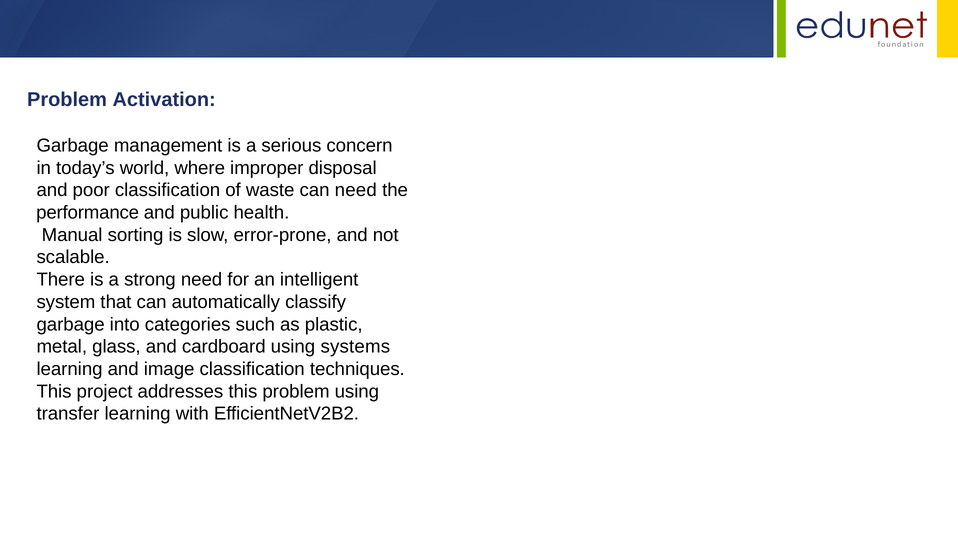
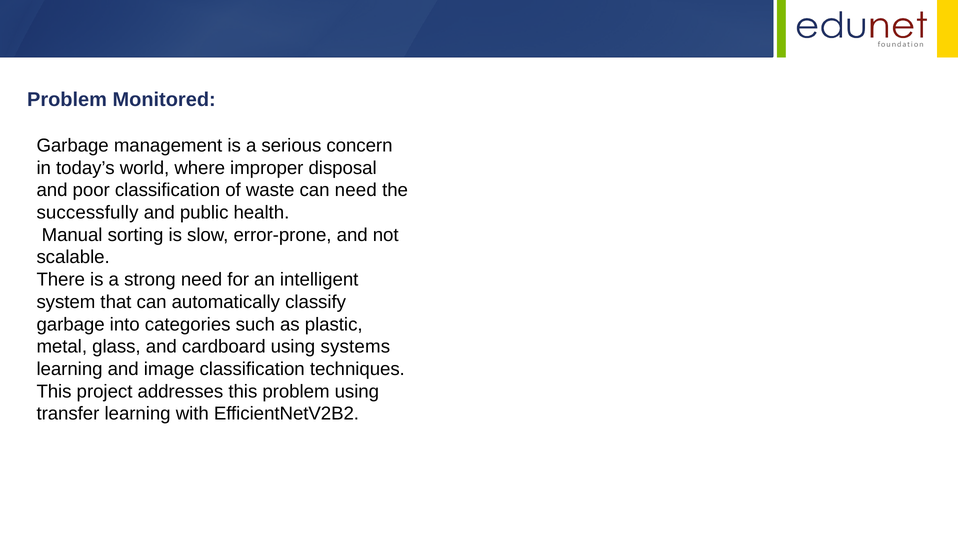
Activation: Activation -> Monitored
performance: performance -> successfully
